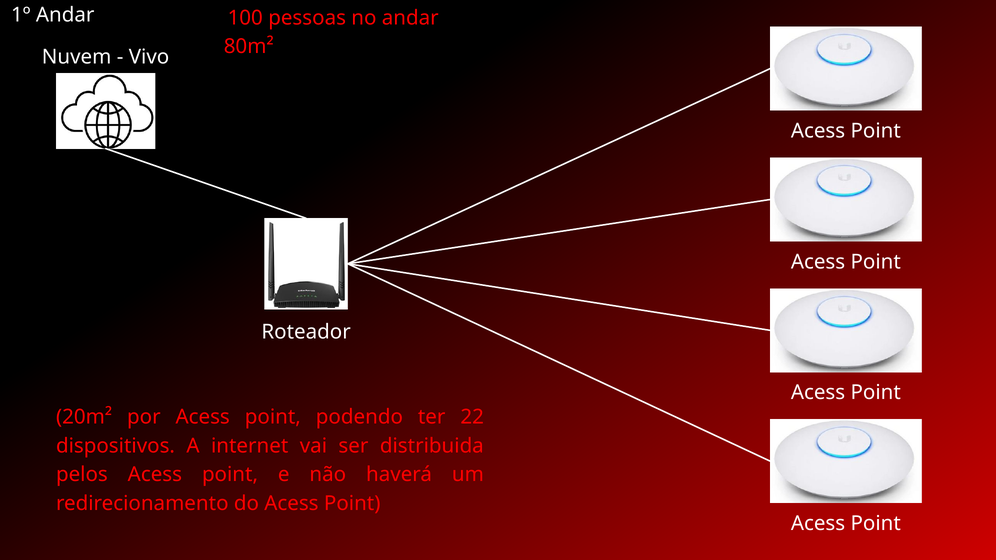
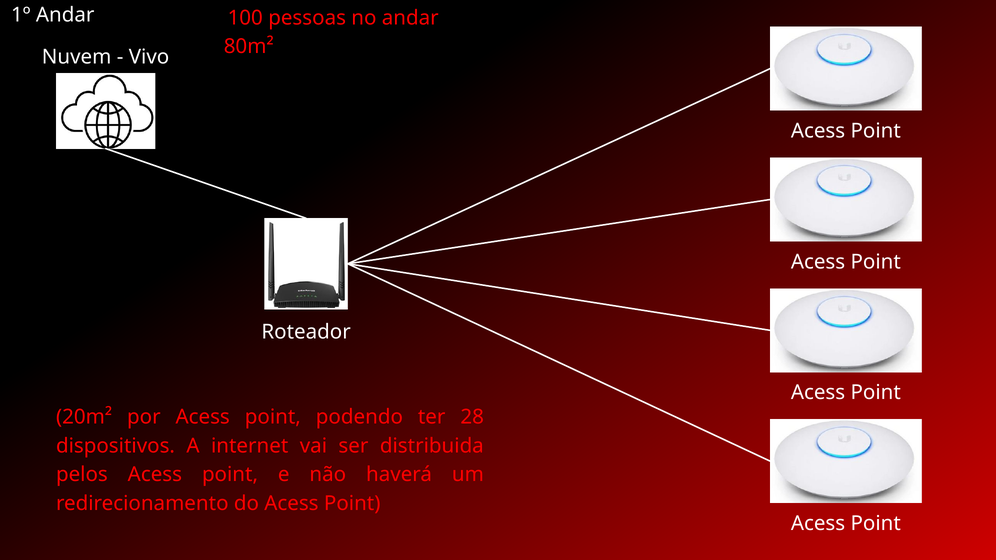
22: 22 -> 28
